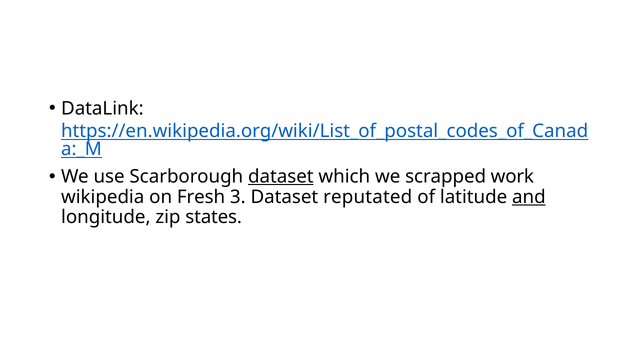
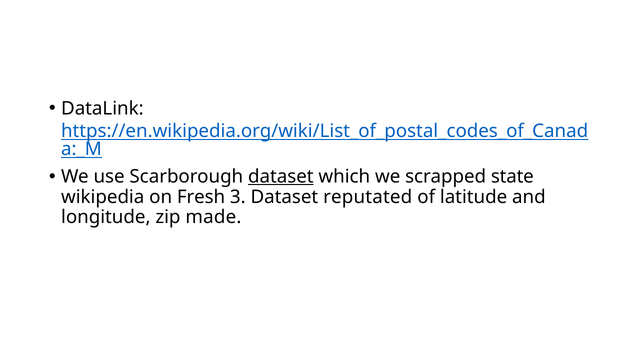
work: work -> state
and underline: present -> none
states: states -> made
